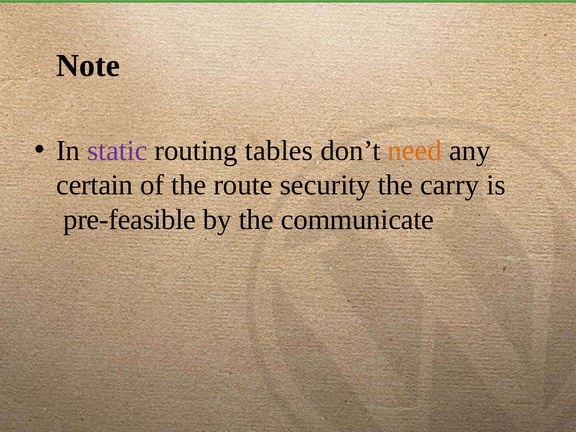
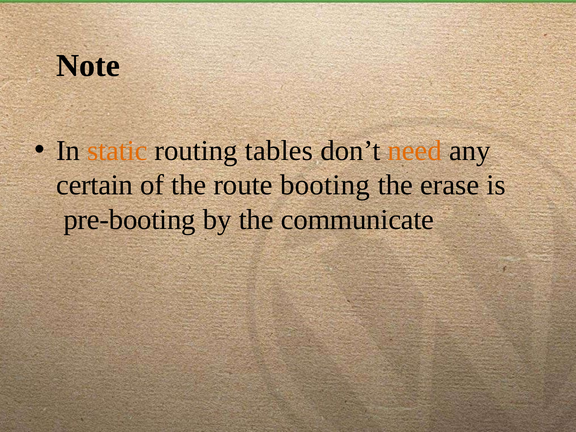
static colour: purple -> orange
security: security -> booting
carry: carry -> erase
pre-feasible: pre-feasible -> pre-booting
